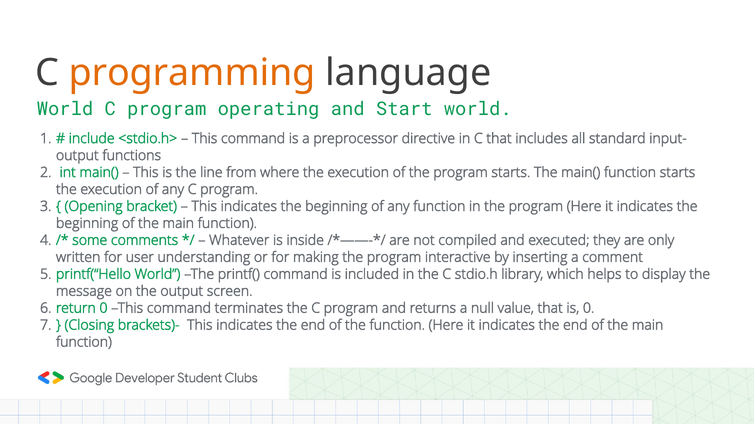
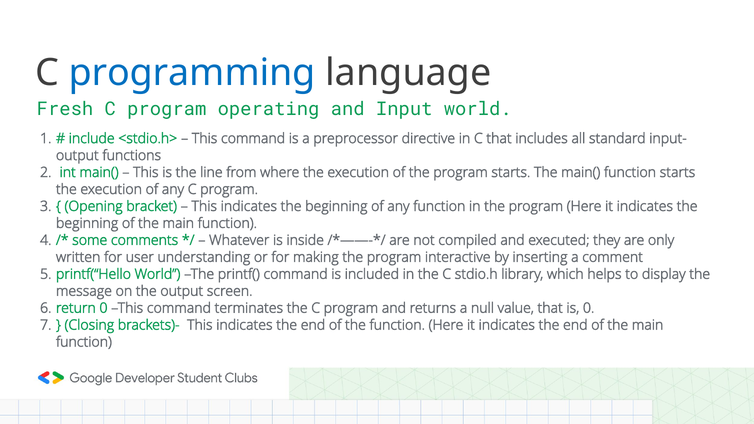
programming colour: orange -> blue
World at (65, 109): World -> Fresh
Start: Start -> Input
